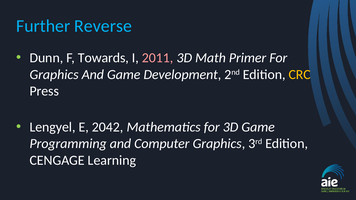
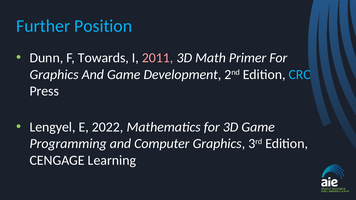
Reverse: Reverse -> Position
CRC colour: yellow -> light blue
2042: 2042 -> 2022
